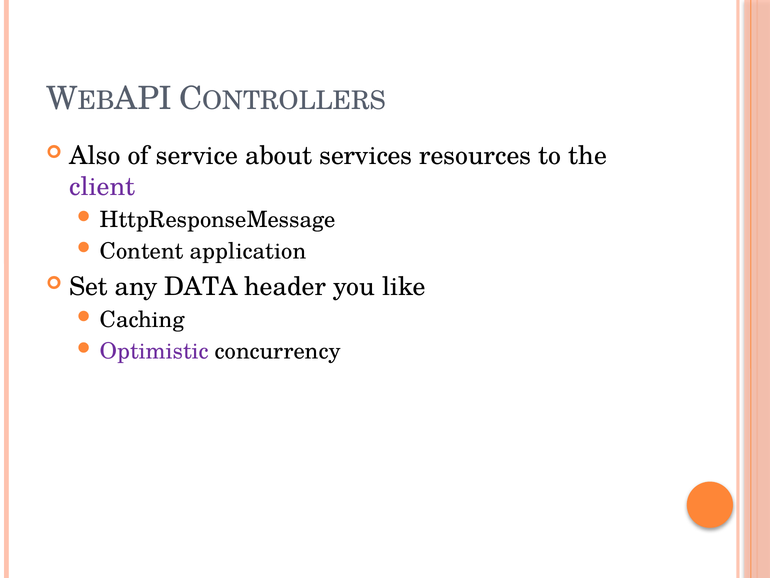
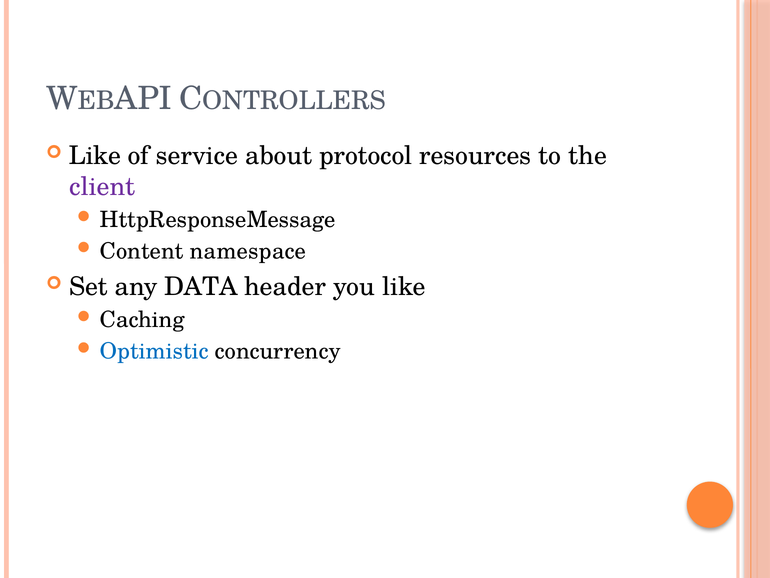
Also at (95, 156): Also -> Like
services: services -> protocol
application: application -> namespace
Optimistic colour: purple -> blue
